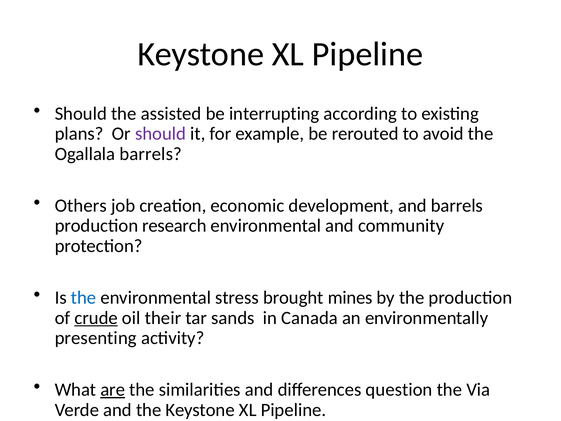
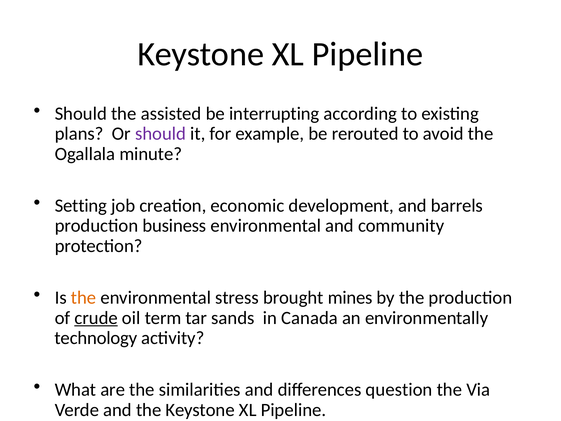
Ogallala barrels: barrels -> minute
Others: Others -> Setting
research: research -> business
the at (84, 297) colour: blue -> orange
their: their -> term
presenting: presenting -> technology
are underline: present -> none
